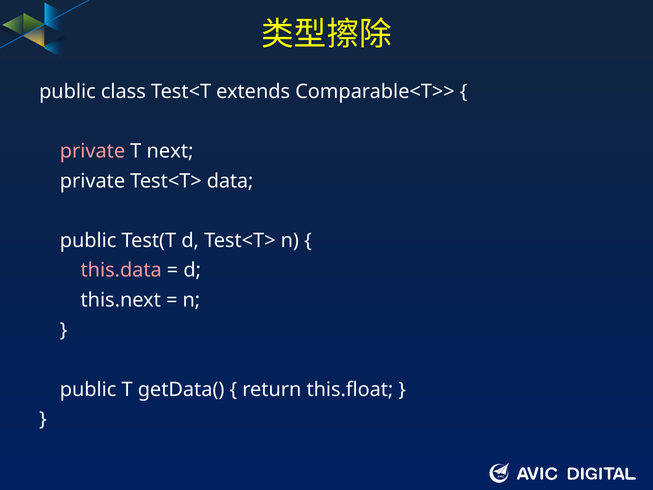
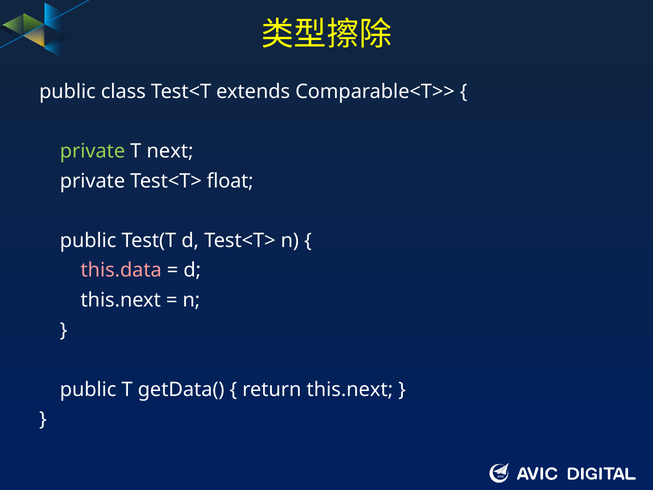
private at (93, 151) colour: pink -> light green
data: data -> float
return this.float: this.float -> this.next
